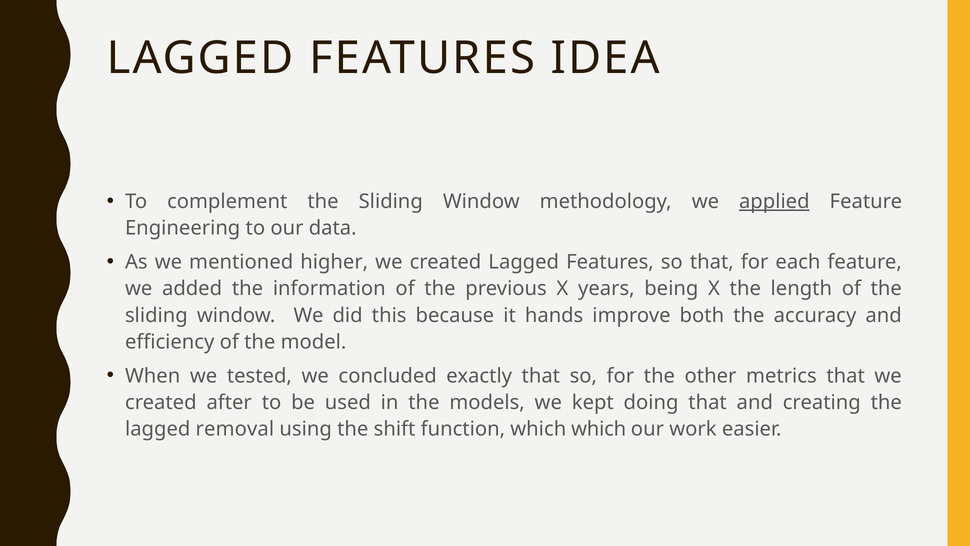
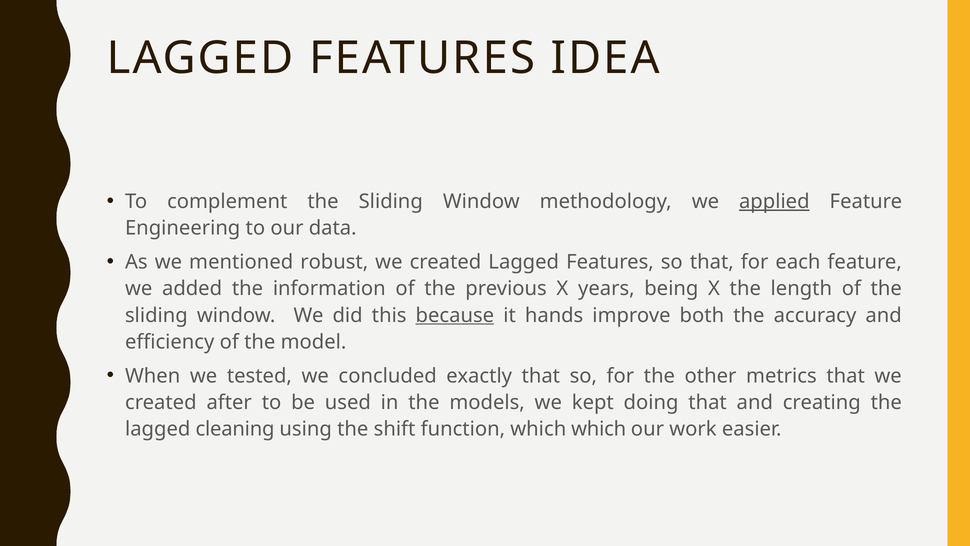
higher: higher -> robust
because underline: none -> present
removal: removal -> cleaning
